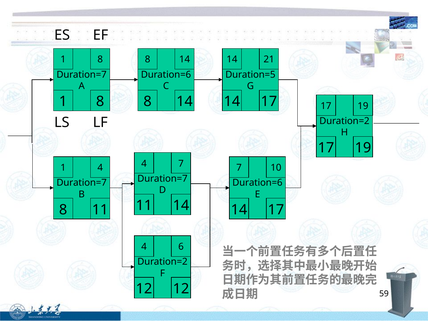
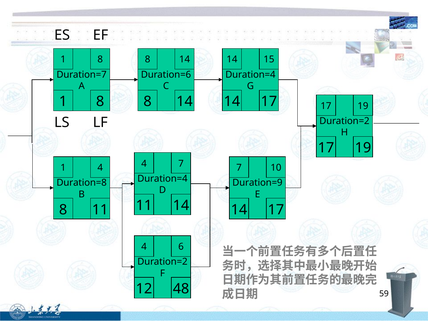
21: 21 -> 15
Duration=5 at (250, 75): Duration=5 -> Duration=4
Duration=7 at (162, 179): Duration=7 -> Duration=4
Duration=7 at (82, 183): Duration=7 -> Duration=8
Duration=6 at (257, 183): Duration=6 -> Duration=9
12 12: 12 -> 48
